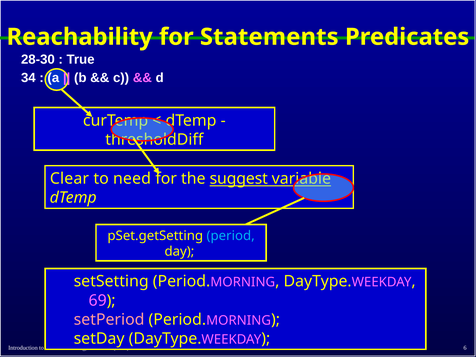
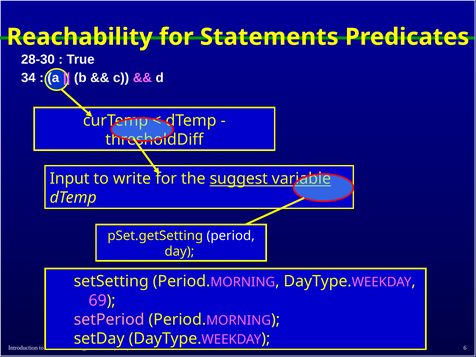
Clear: Clear -> Input
need: need -> write
period at (231, 236) colour: light blue -> white
